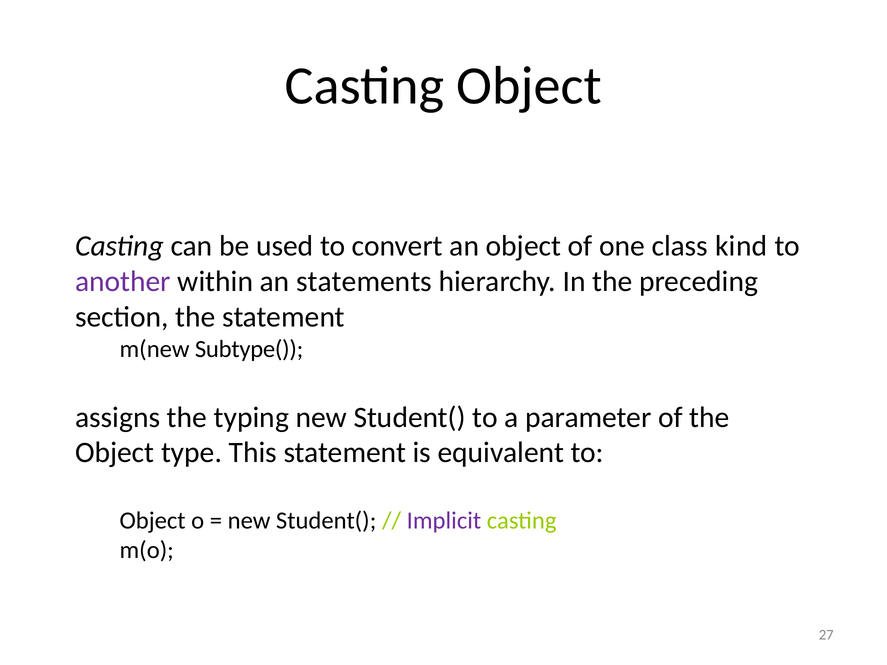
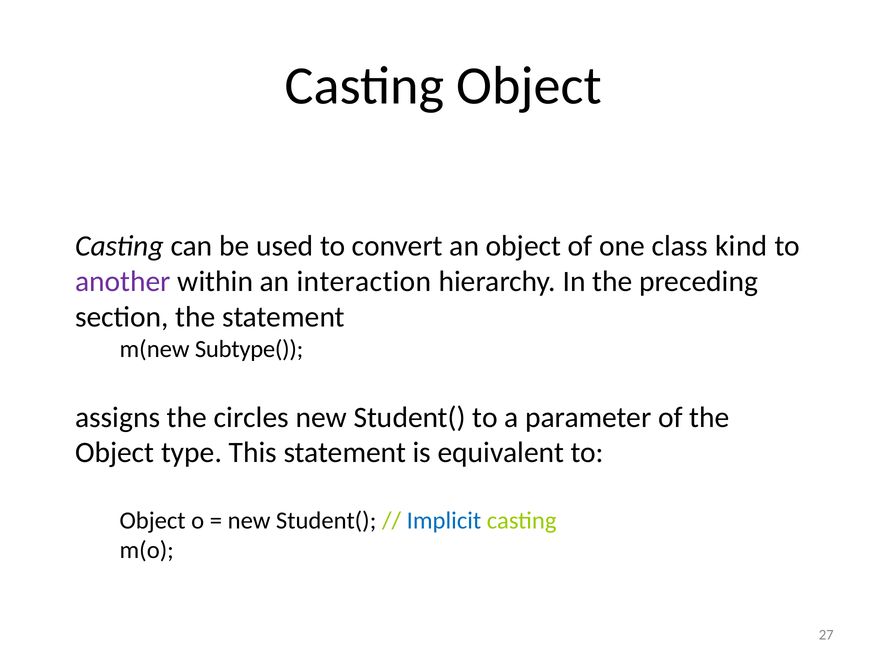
statements: statements -> interaction
typing: typing -> circles
Implicit colour: purple -> blue
